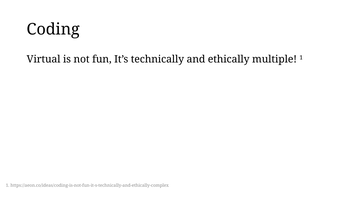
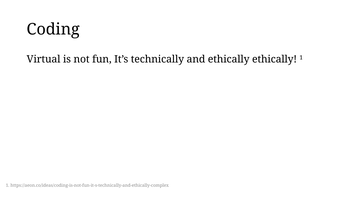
ethically multiple: multiple -> ethically
